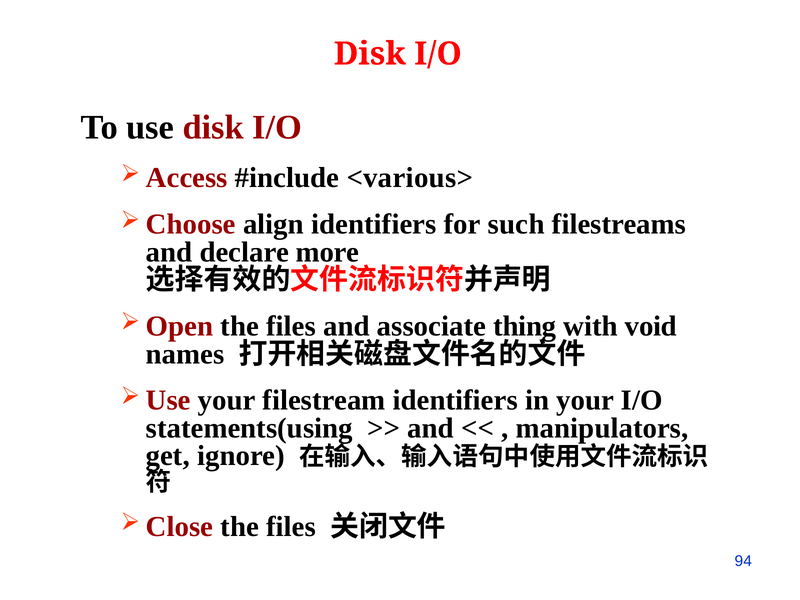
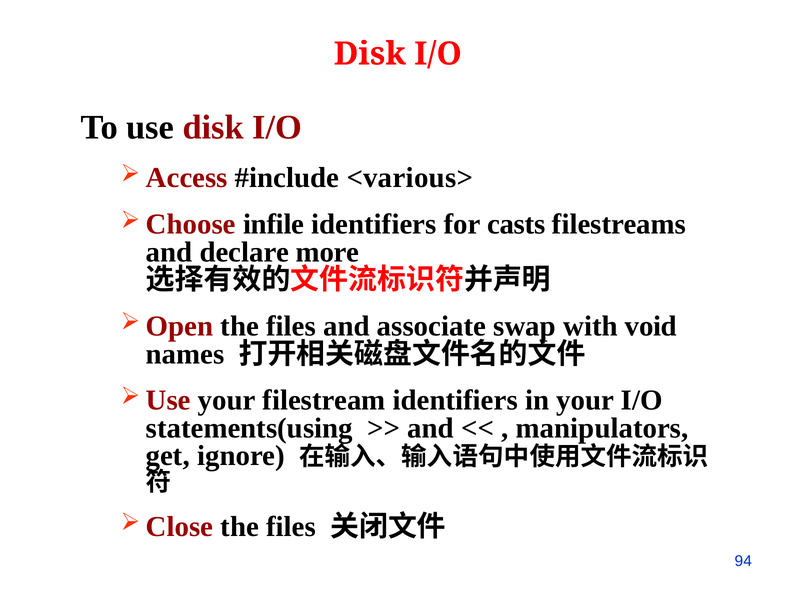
align: align -> infile
such: such -> casts
thing: thing -> swap
